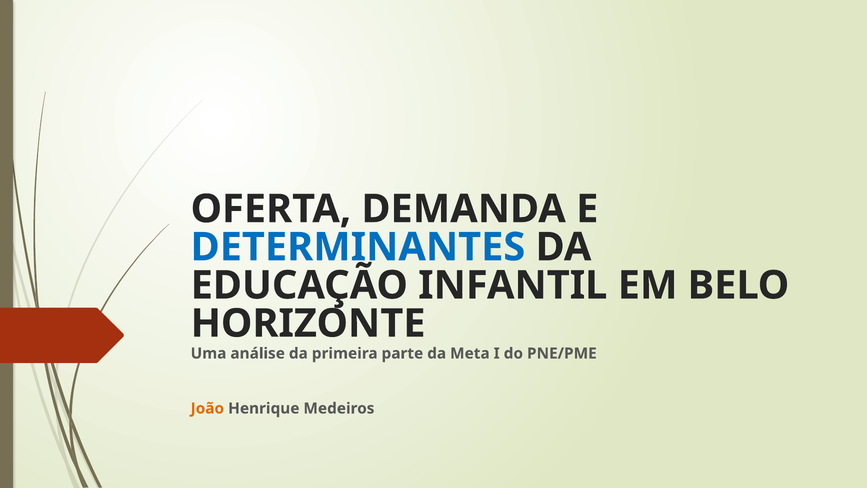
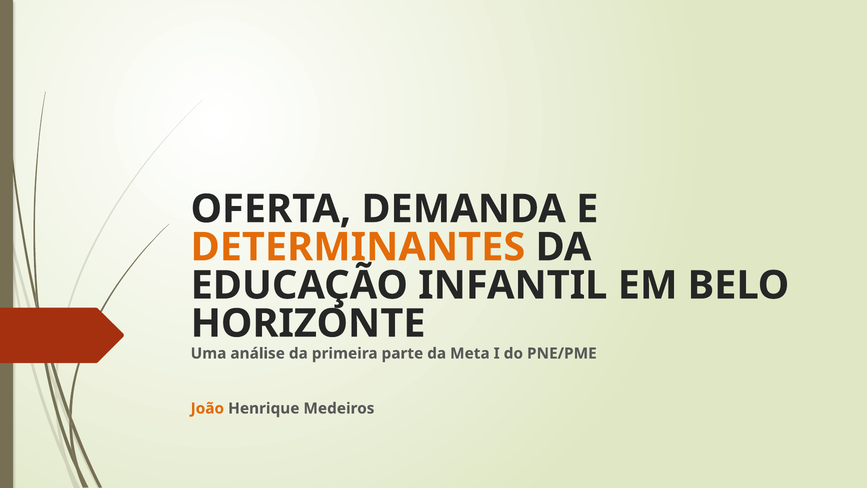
DETERMINANTES colour: blue -> orange
